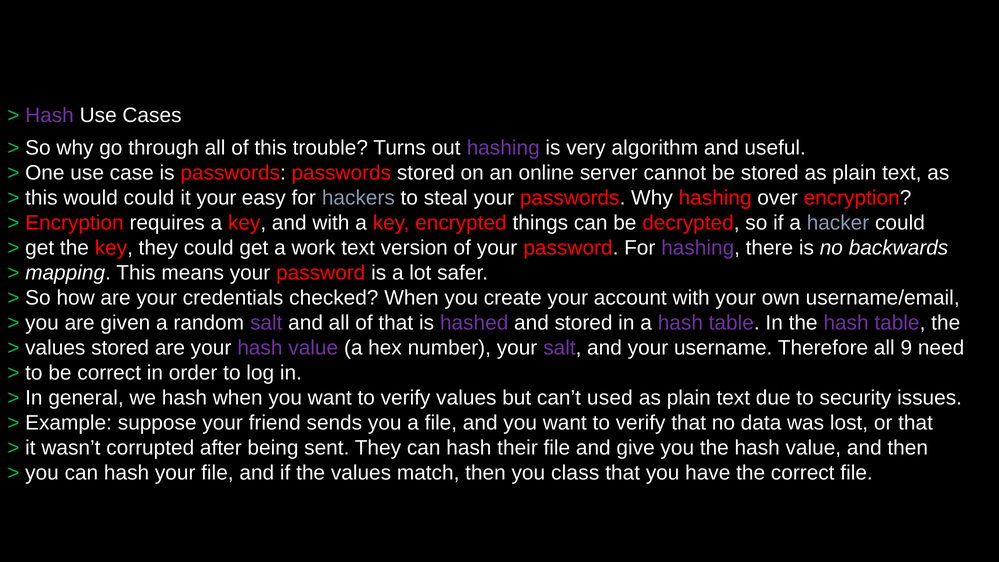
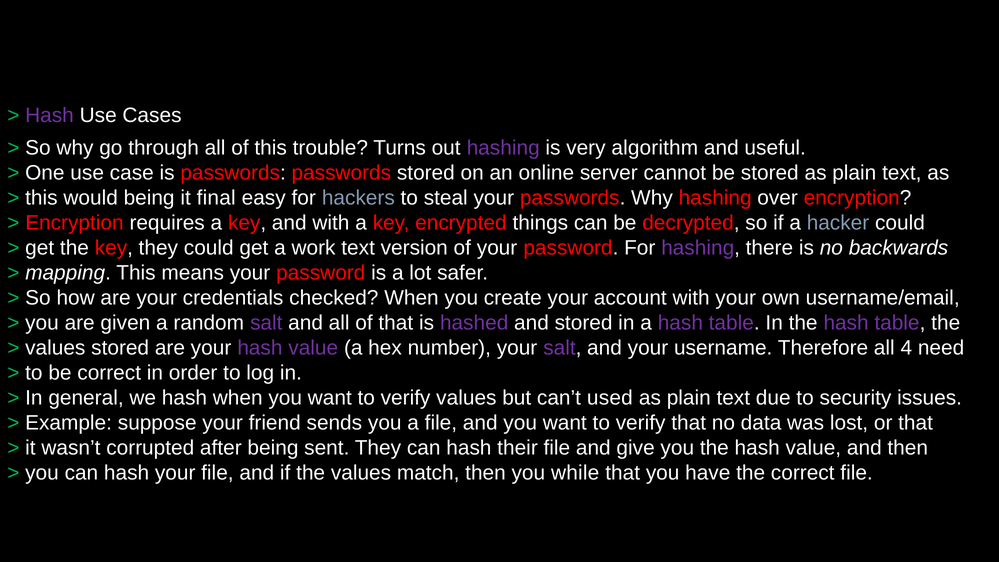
would could: could -> being
it your: your -> final
9: 9 -> 4
class: class -> while
